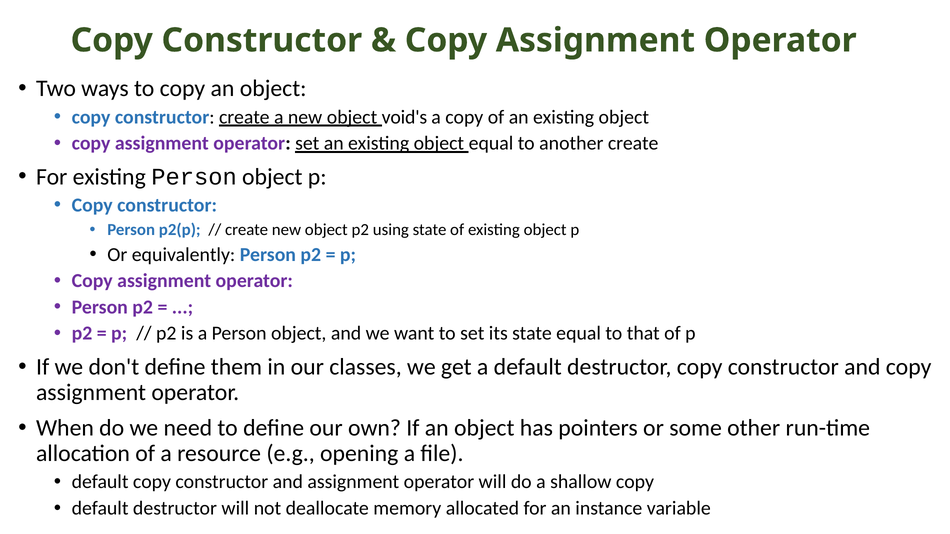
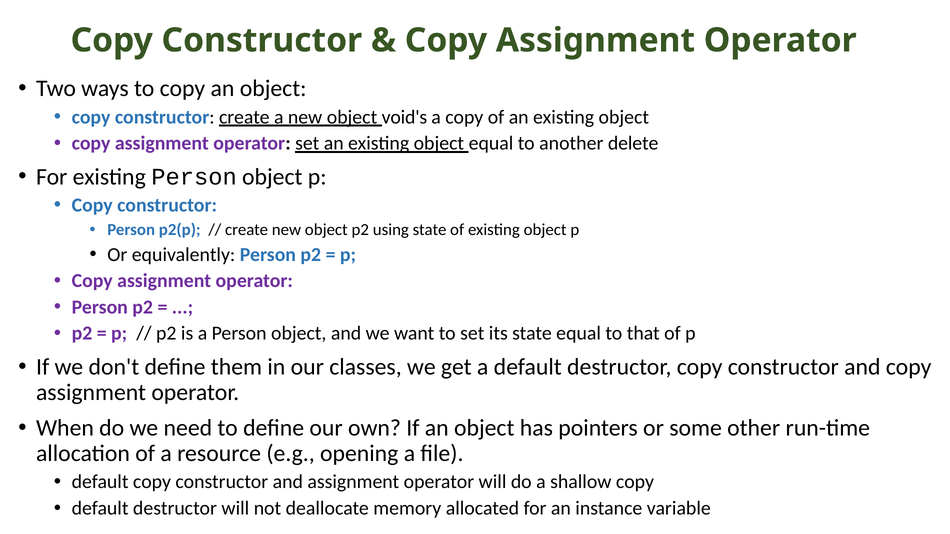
another create: create -> delete
